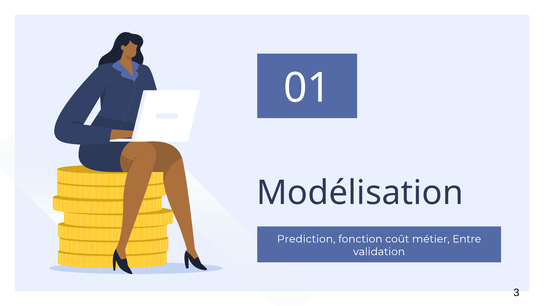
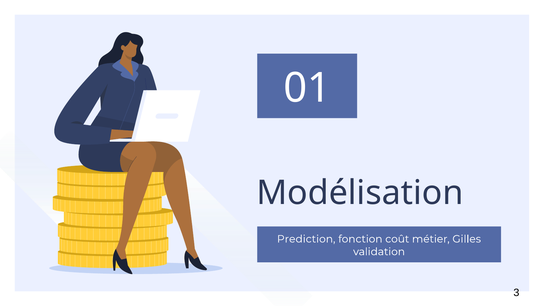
Entre: Entre -> Gilles
